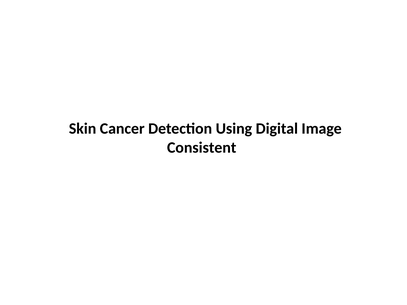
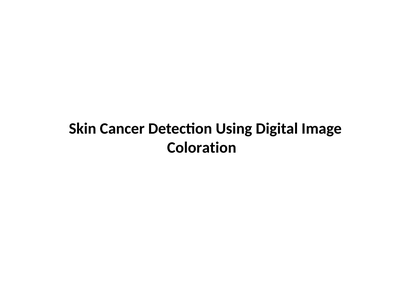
Consistent: Consistent -> Coloration
